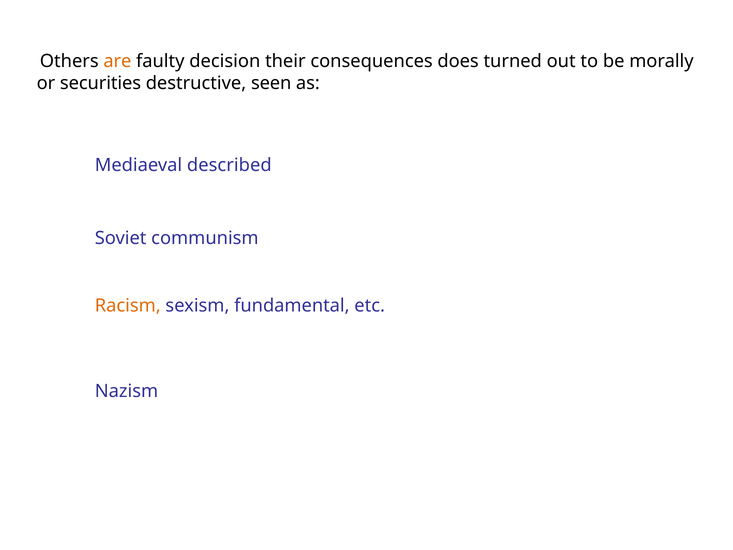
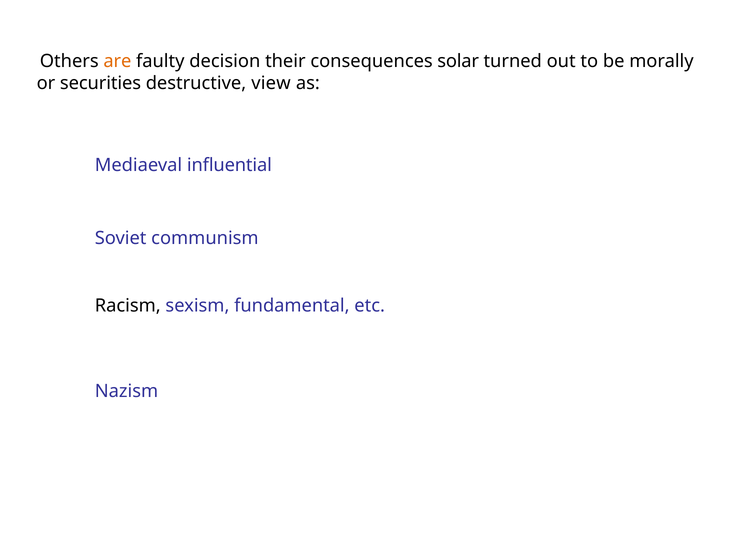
does: does -> solar
seen: seen -> view
described: described -> influential
Racism colour: orange -> black
